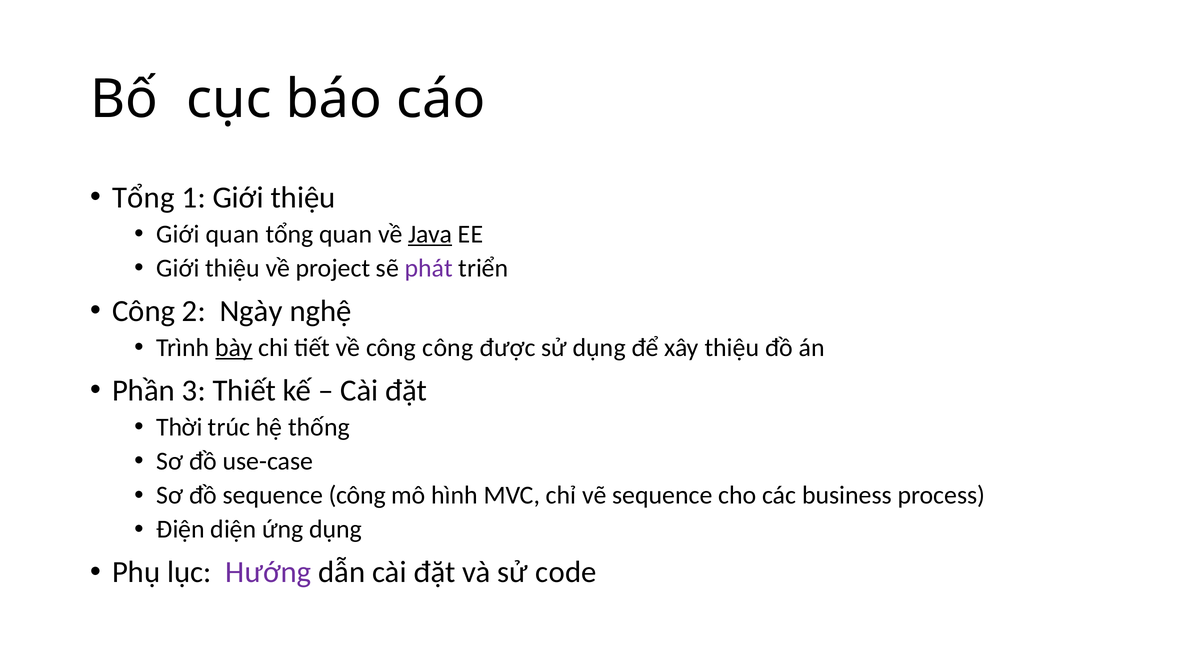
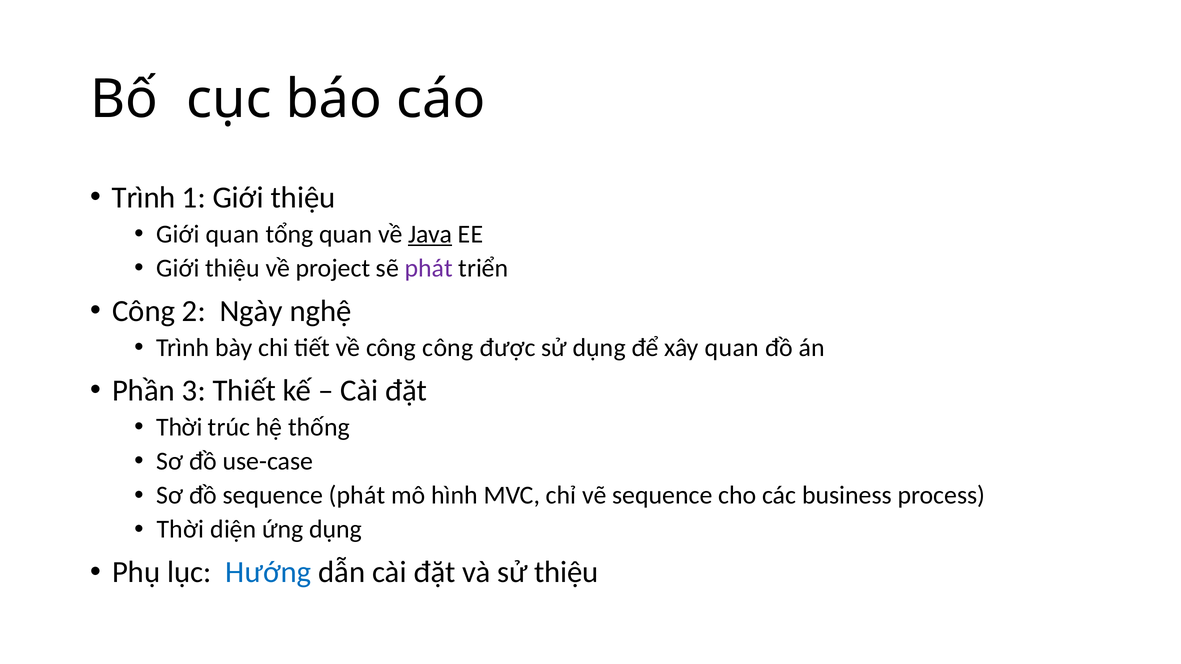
Tổng at (143, 198): Tổng -> Trình
bày underline: present -> none
xây thiệu: thiệu -> quan
sequence công: công -> phát
Điện at (181, 530): Điện -> Thời
Hướng colour: purple -> blue
sử code: code -> thiệu
